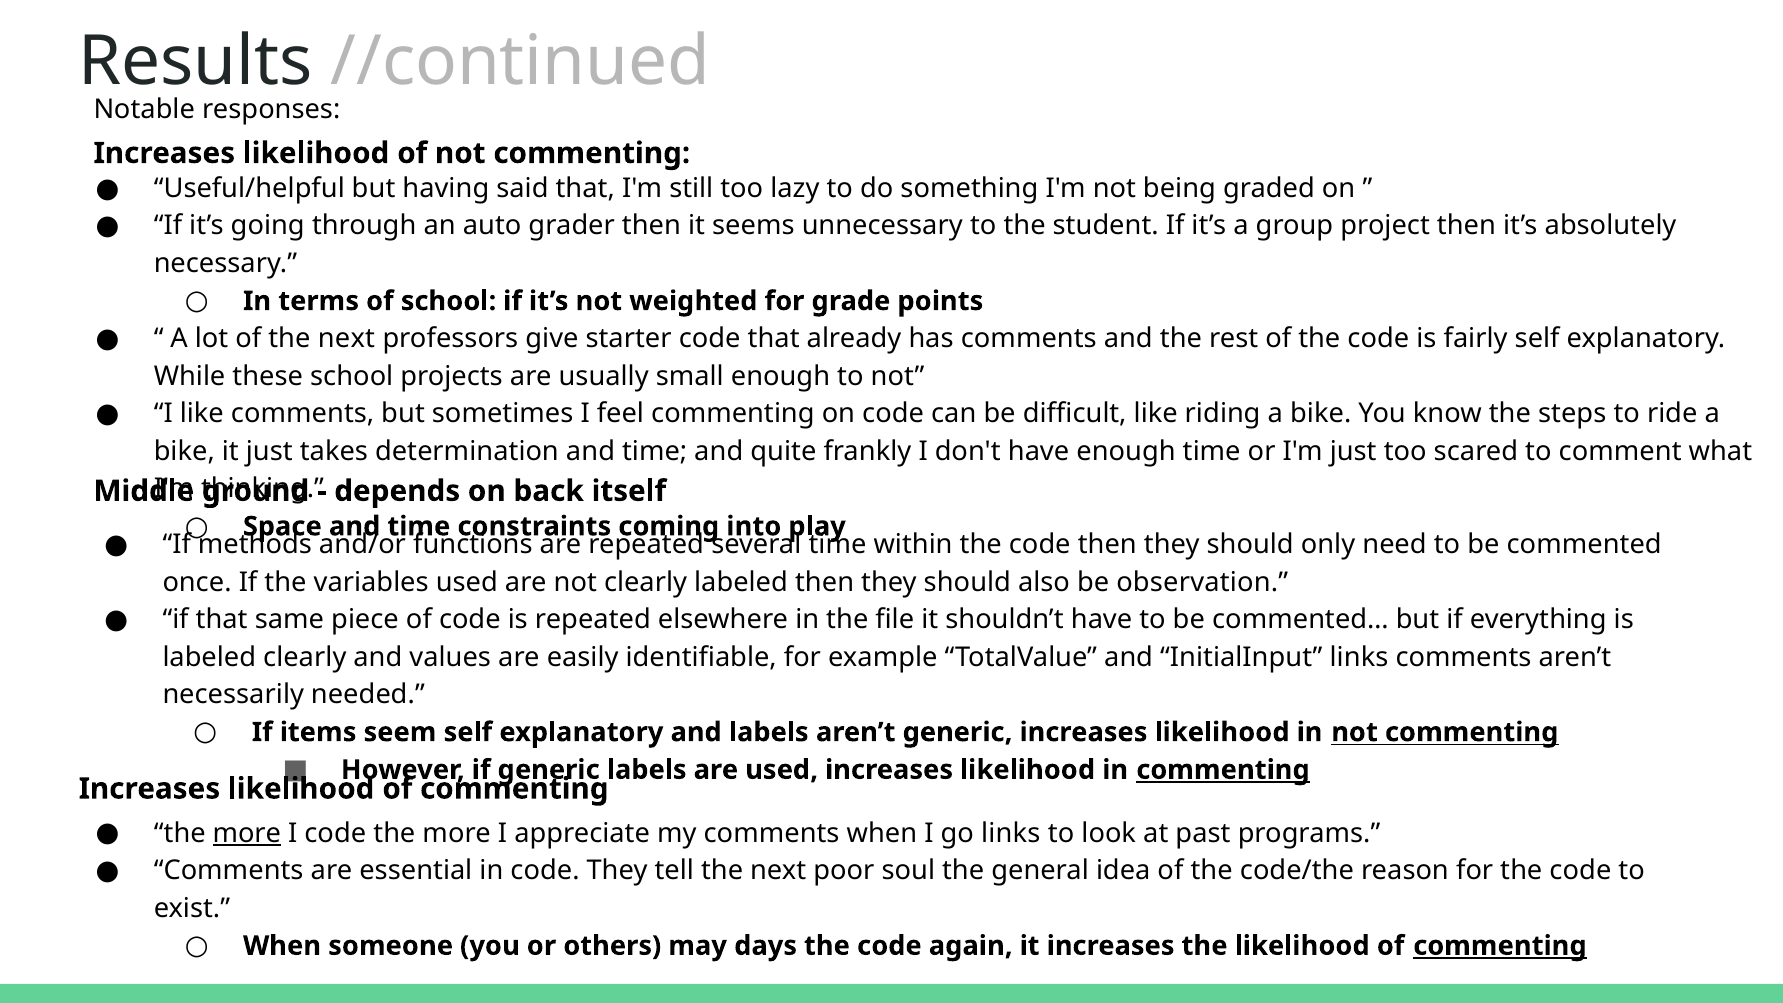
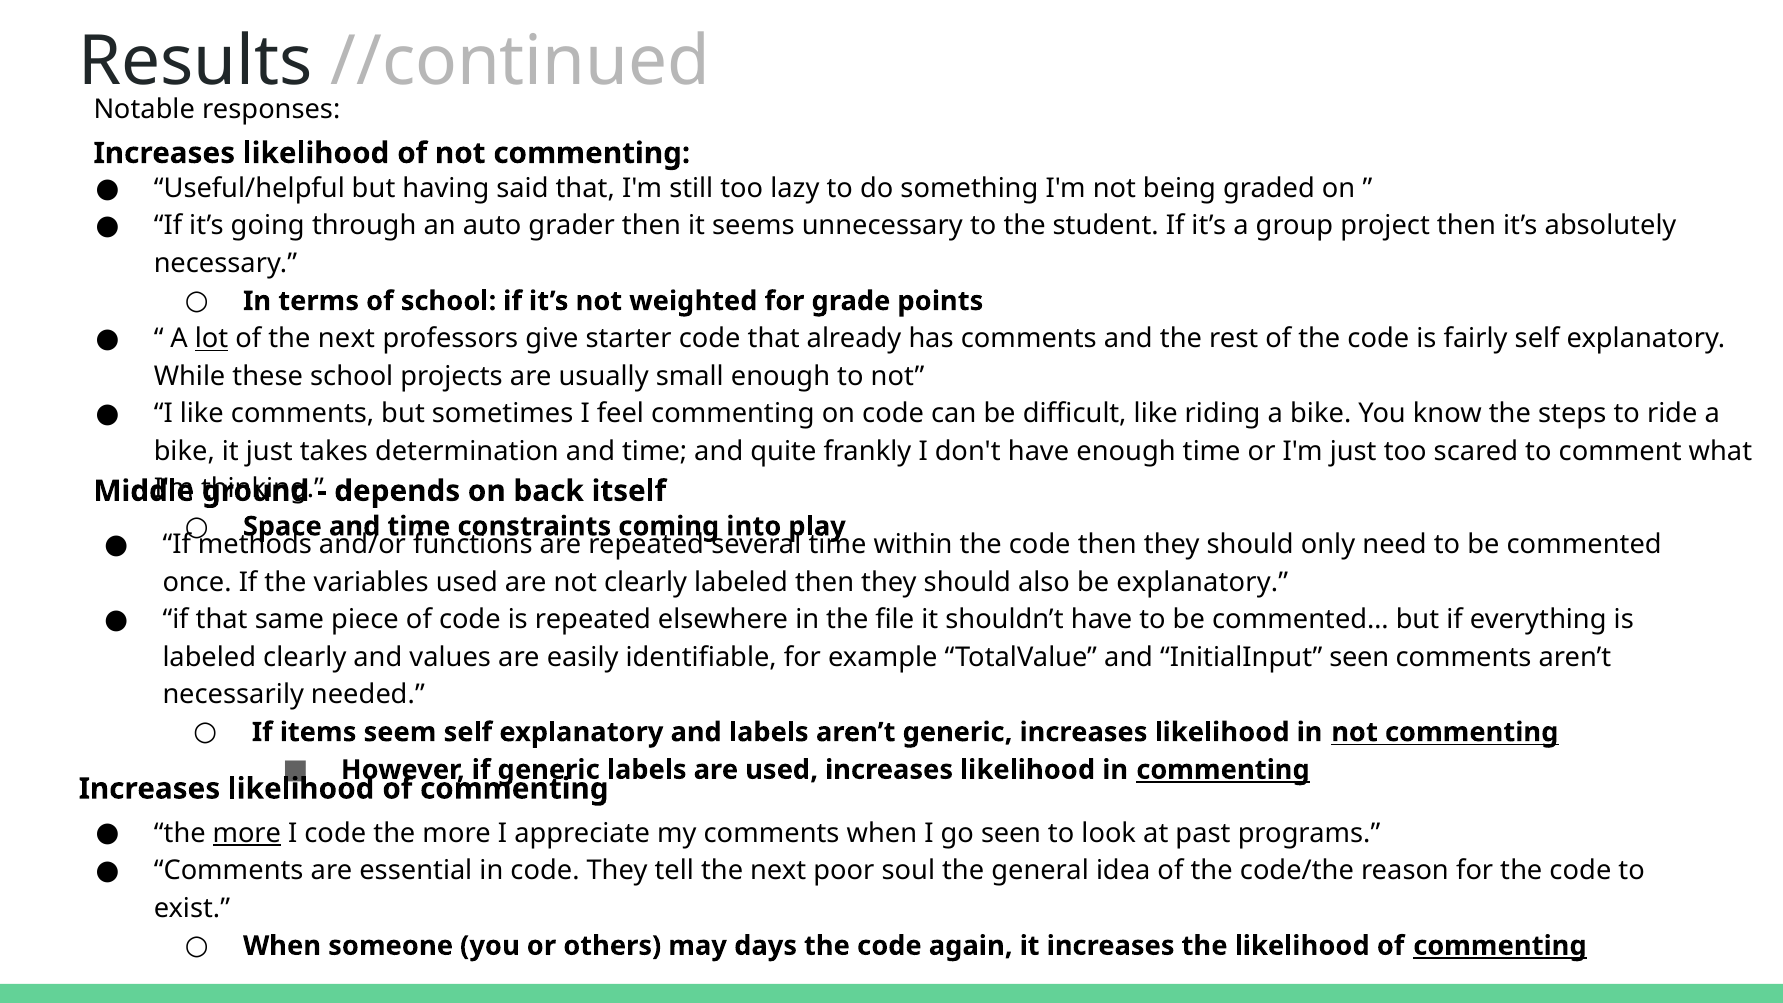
lot underline: none -> present
be observation: observation -> explanatory
InitialInput links: links -> seen
go links: links -> seen
